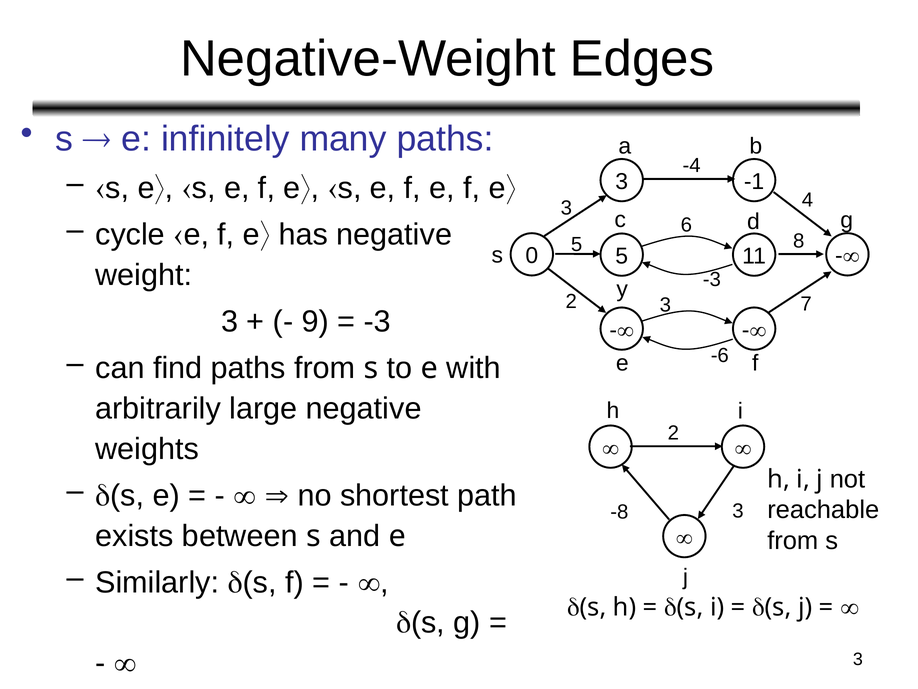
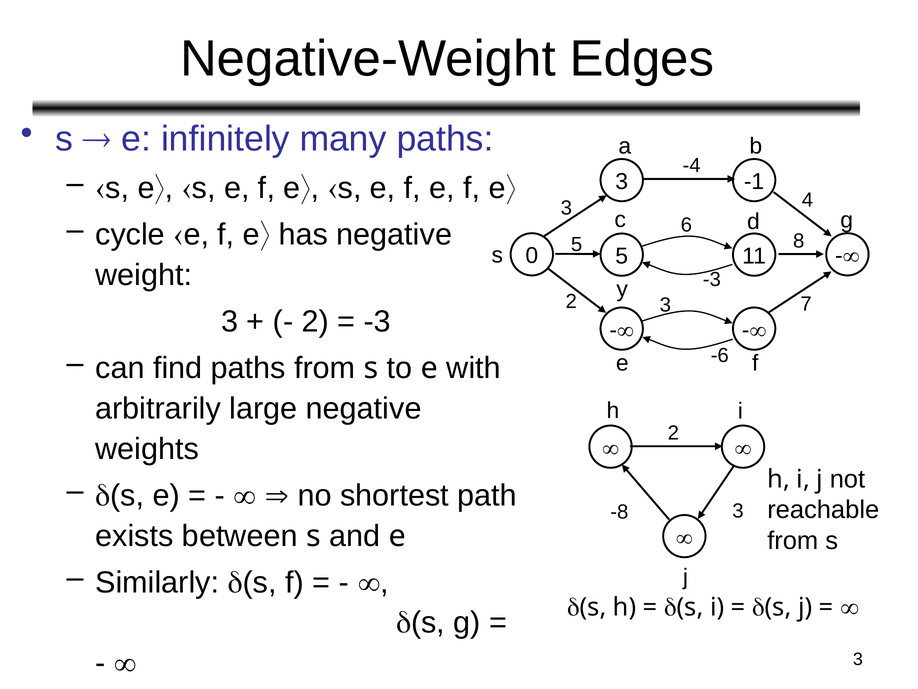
9 at (315, 321): 9 -> 2
